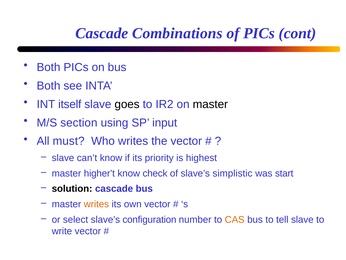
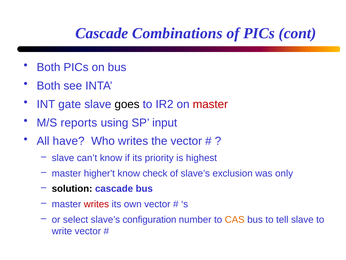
itself: itself -> gate
master at (210, 104) colour: black -> red
section: section -> reports
must: must -> have
simplistic: simplistic -> exclusion
start: start -> only
writes at (96, 204) colour: orange -> red
